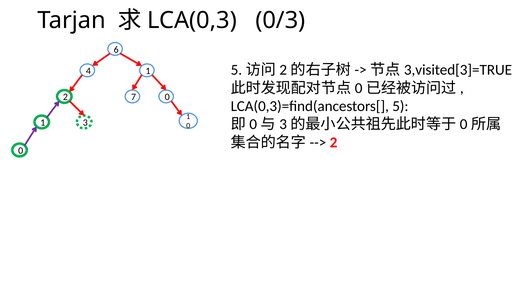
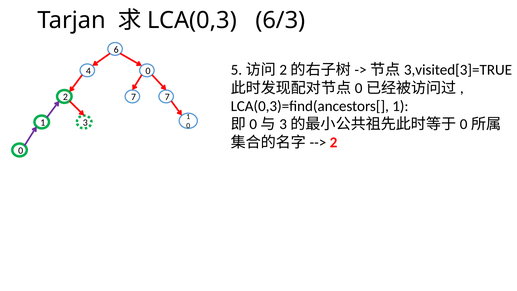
0/3: 0/3 -> 6/3
4 1: 1 -> 0
7 0: 0 -> 7
LCA(0,3)=find(ancestors[ 5: 5 -> 1
